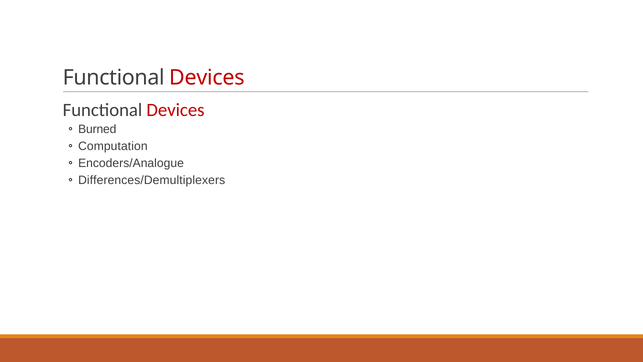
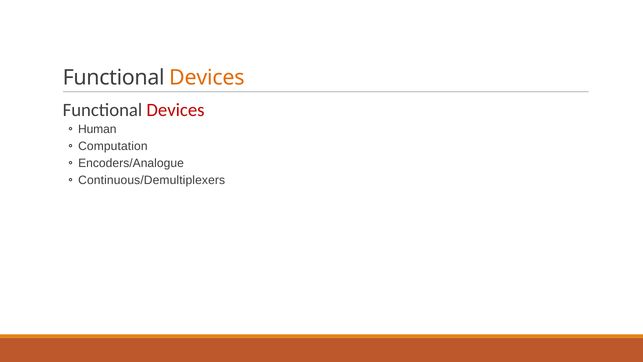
Devices at (207, 78) colour: red -> orange
Burned: Burned -> Human
Differences/Demultiplexers: Differences/Demultiplexers -> Continuous/Demultiplexers
